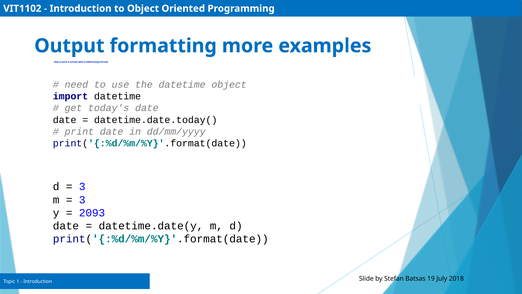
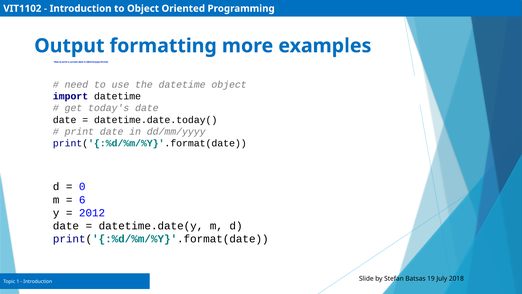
3 at (82, 186): 3 -> 0
3 at (82, 199): 3 -> 6
2093: 2093 -> 2012
